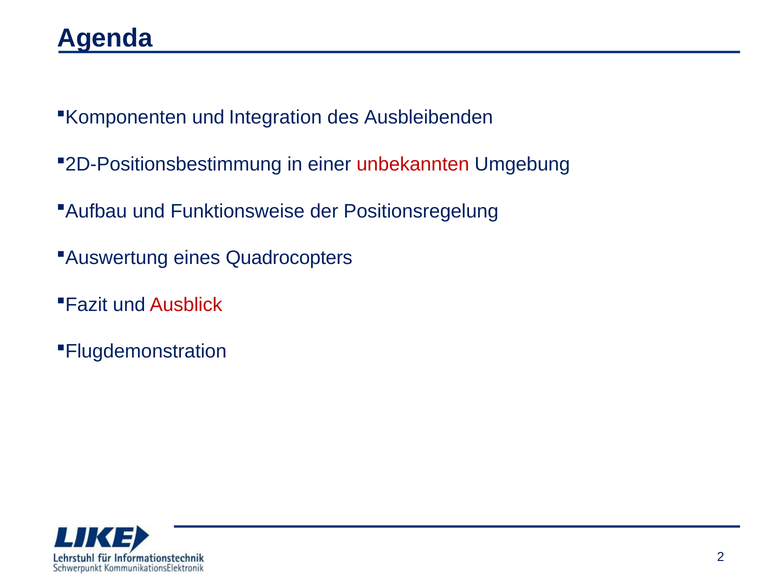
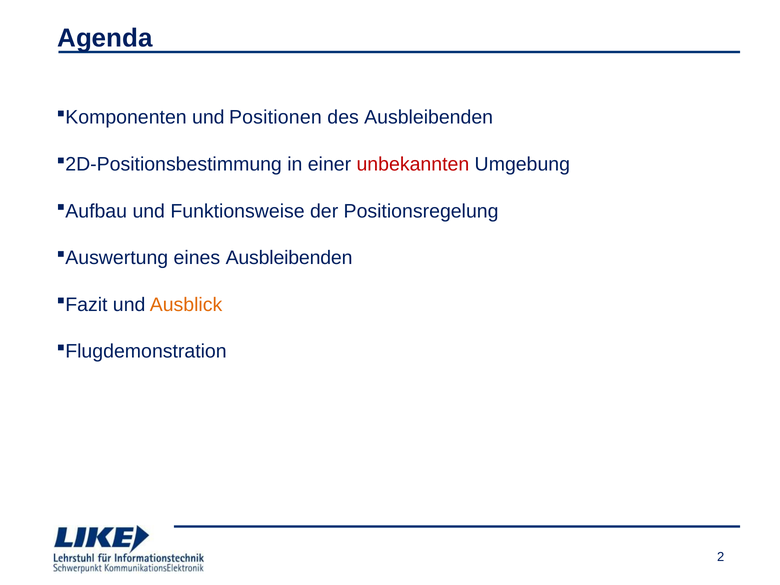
Integration: Integration -> Positionen
eines Quadrocopters: Quadrocopters -> Ausbleibenden
Ausblick colour: red -> orange
